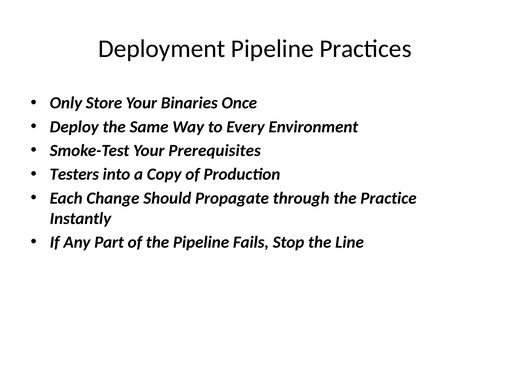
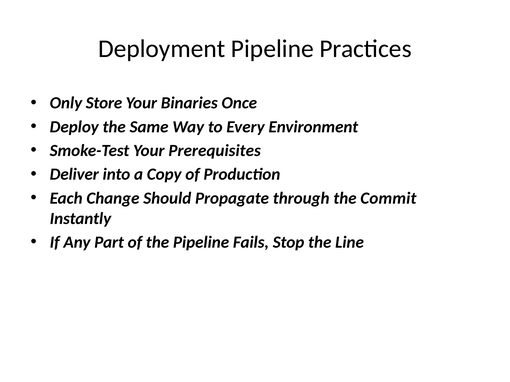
Testers: Testers -> Deliver
Practice: Practice -> Commit
